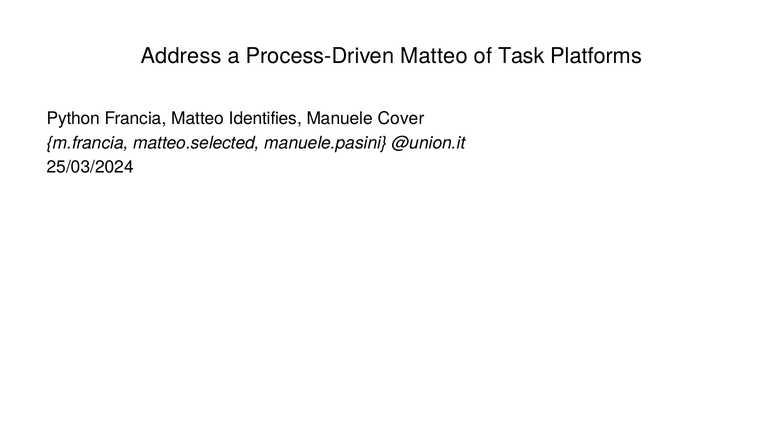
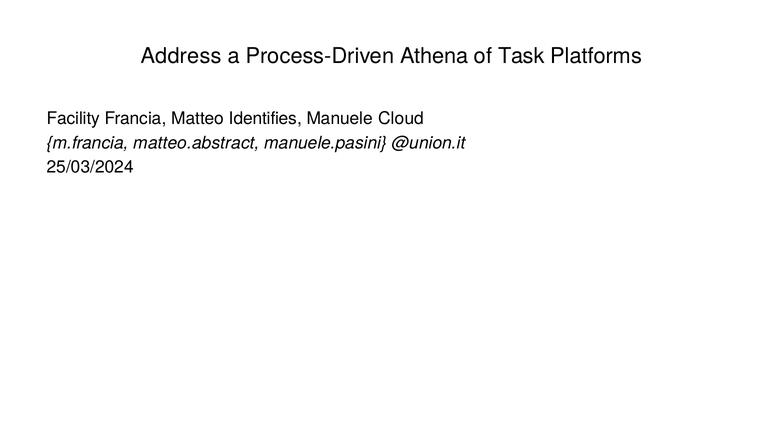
Process-Driven Matteo: Matteo -> Athena
Python: Python -> Facility
Cover: Cover -> Cloud
matteo.selected: matteo.selected -> matteo.abstract
